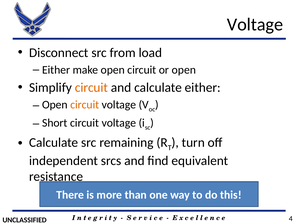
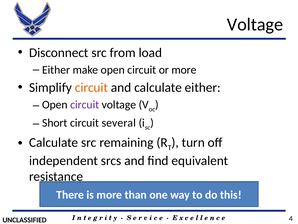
or open: open -> more
circuit at (85, 104) colour: orange -> purple
Short circuit voltage: voltage -> several
